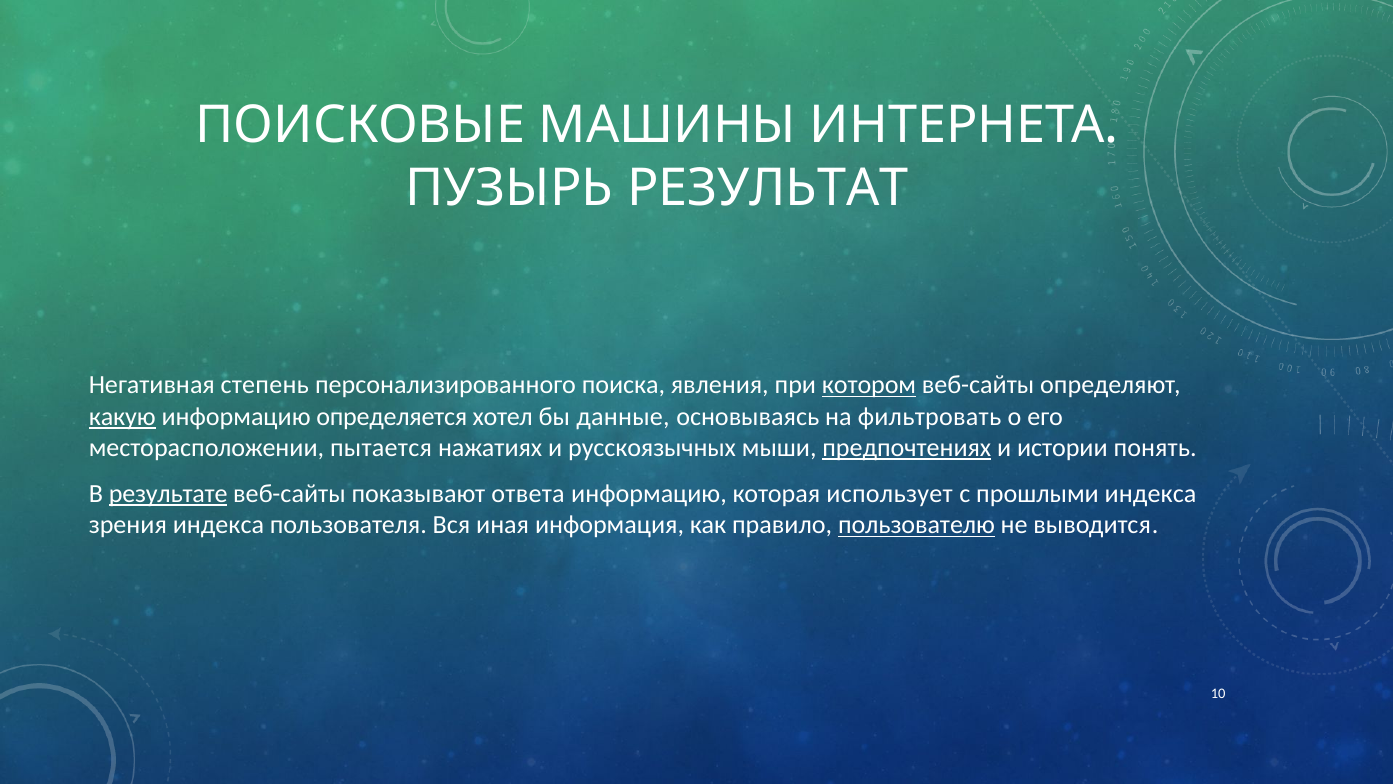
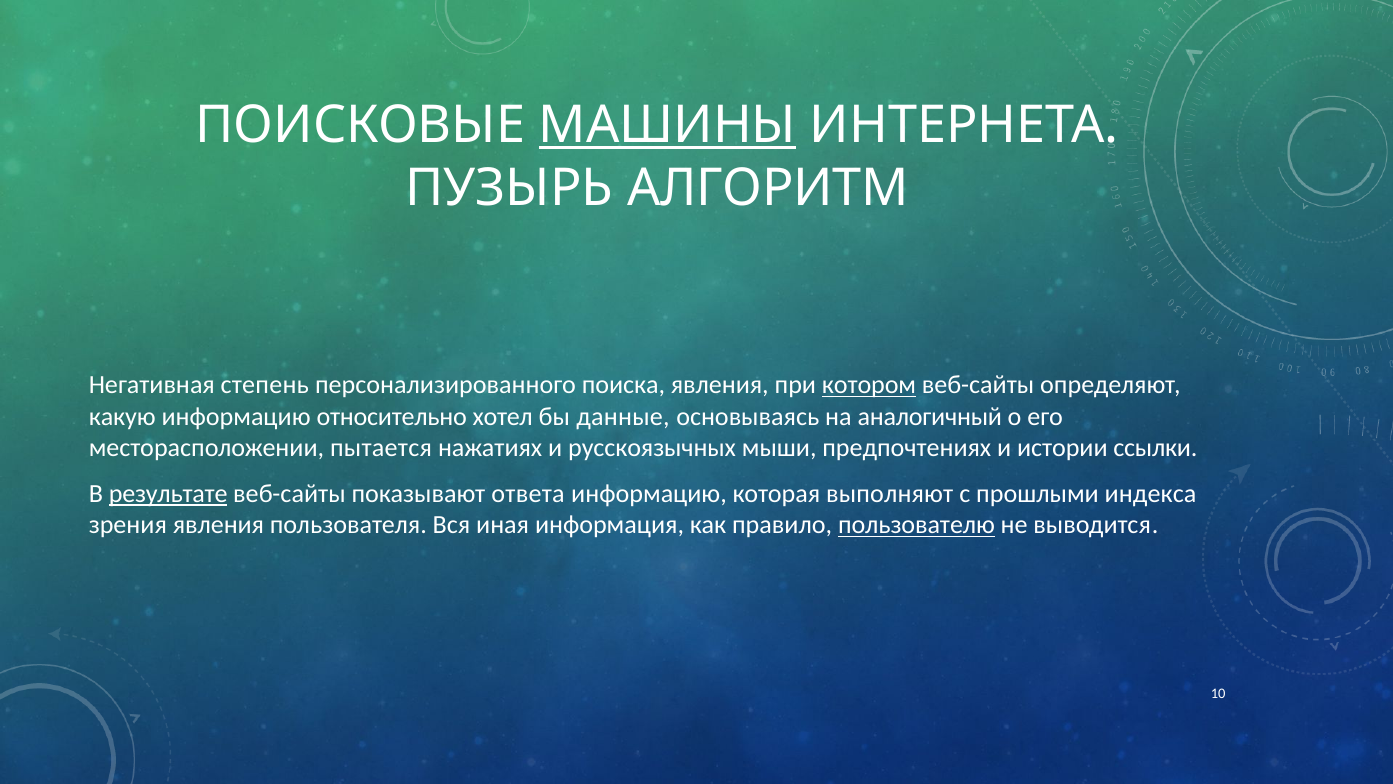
МАШИНЫ underline: none -> present
РЕЗУЛЬТАТ: РЕЗУЛЬТАТ -> АЛГОРИТМ
какую underline: present -> none
определяется: определяется -> относительно
фильтровать: фильтровать -> аналогичный
предпочтениях underline: present -> none
понять: понять -> ссылки
использует: использует -> выполняют
зрения индекса: индекса -> явления
